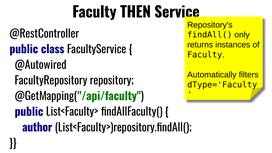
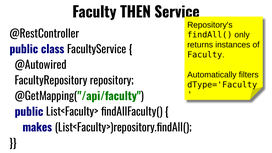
author: author -> makes
